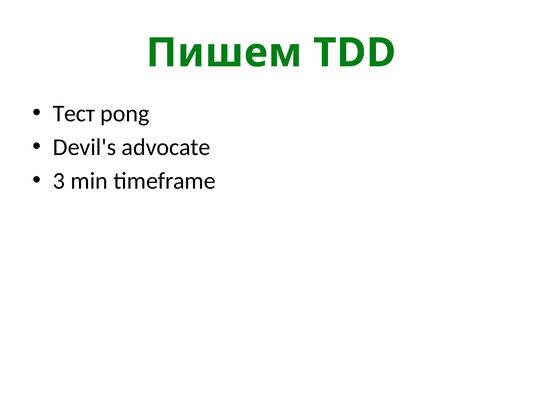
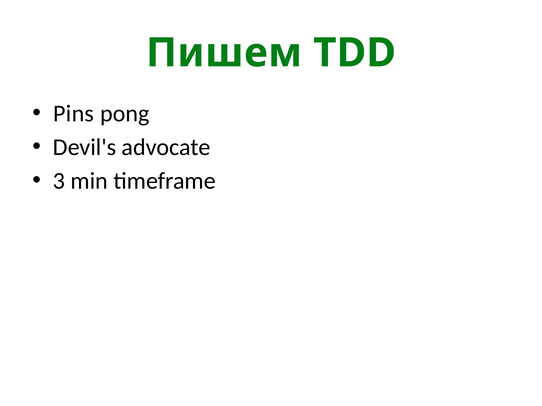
Тест: Тест -> Pins
